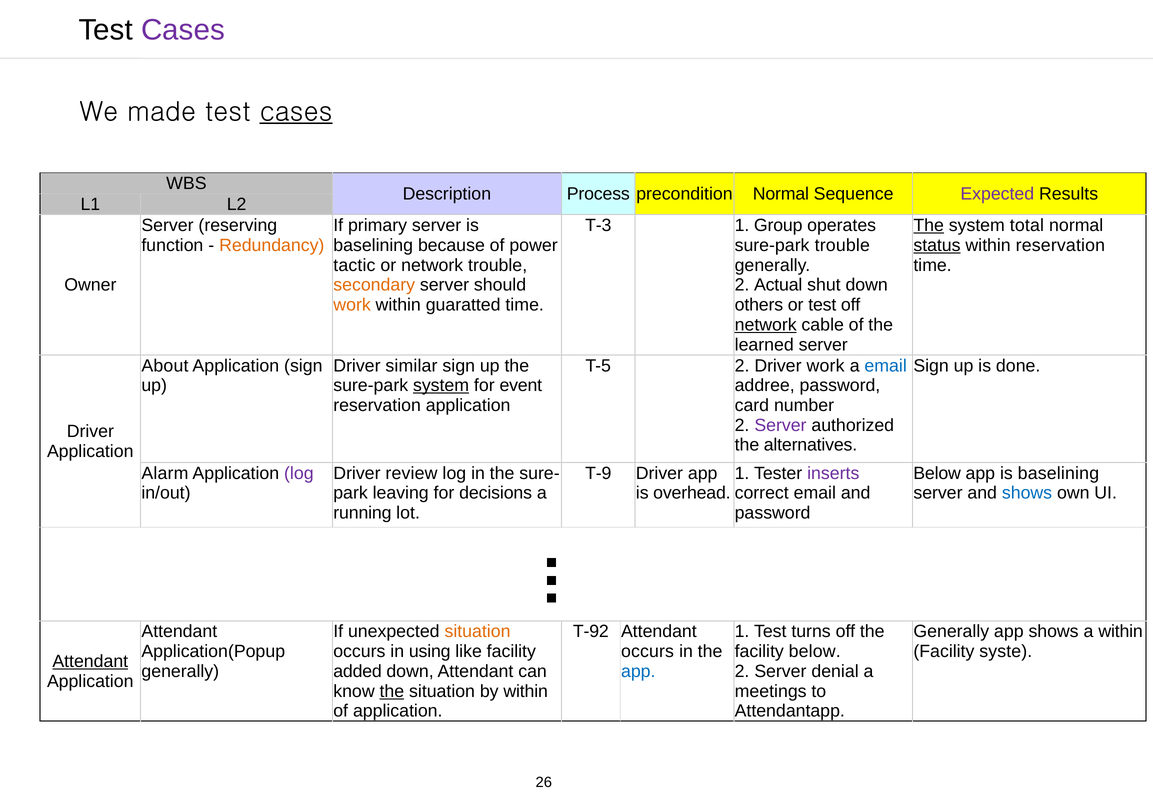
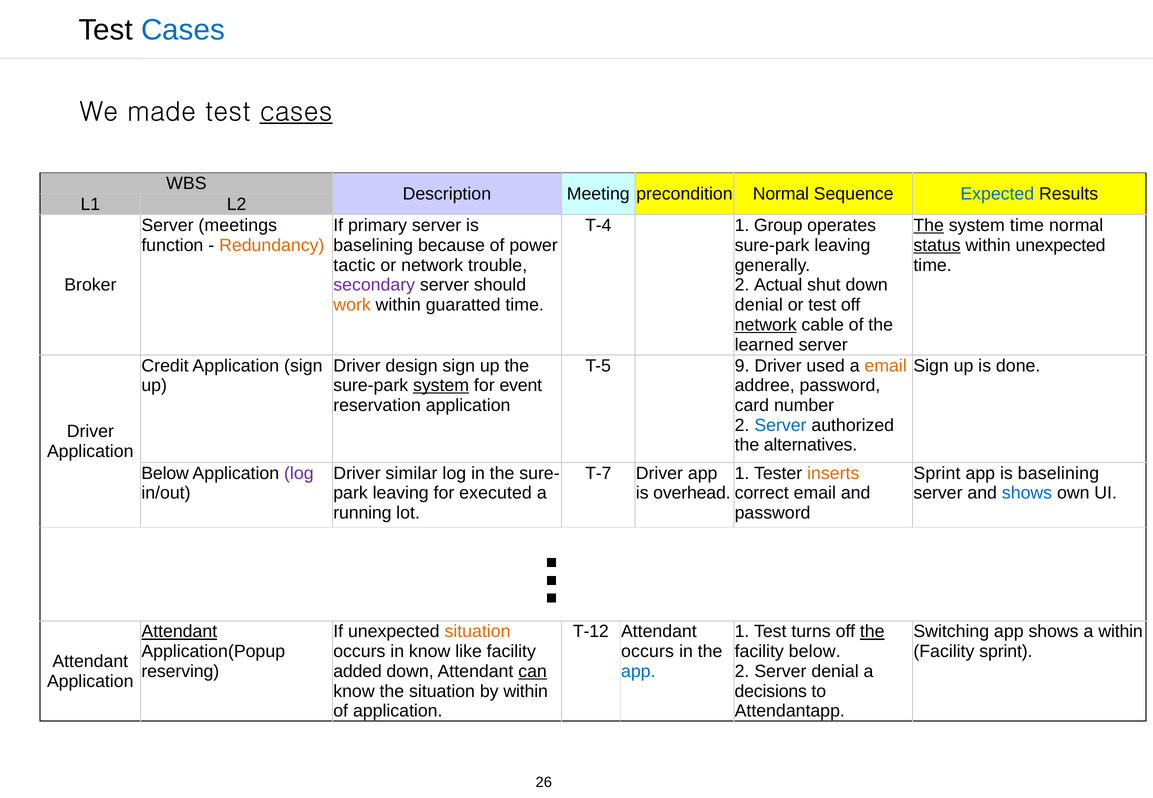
Cases at (183, 30) colour: purple -> blue
Process: Process -> Meeting
Expected colour: purple -> blue
reserving: reserving -> meetings
T-3: T-3 -> T-4
system total: total -> time
sure-park trouble: trouble -> leaving
within reservation: reservation -> unexpected
Owner: Owner -> Broker
secondary colour: orange -> purple
others at (759, 305): others -> denial
About: About -> Credit
similar: similar -> design
T-5 2: 2 -> 9
Driver work: work -> used
email at (886, 366) colour: blue -> orange
Server at (780, 425) colour: purple -> blue
Alarm at (165, 473): Alarm -> Below
review: review -> similar
T-9: T-9 -> T-7
inserts colour: purple -> orange
Below at (937, 473): Below -> Sprint
decisions: decisions -> executed
Attendant at (179, 632) underline: none -> present
T-92: T-92 -> T-12
the at (872, 632) underline: none -> present
Generally at (951, 632): Generally -> Switching
in using: using -> know
Facility syste: syste -> sprint
Attendant at (90, 662) underline: present -> none
generally at (180, 672): generally -> reserving
can underline: none -> present
the at (392, 691) underline: present -> none
meetings: meetings -> decisions
